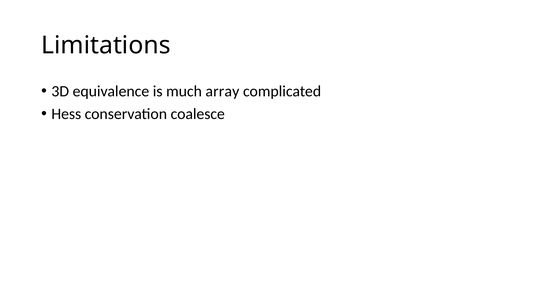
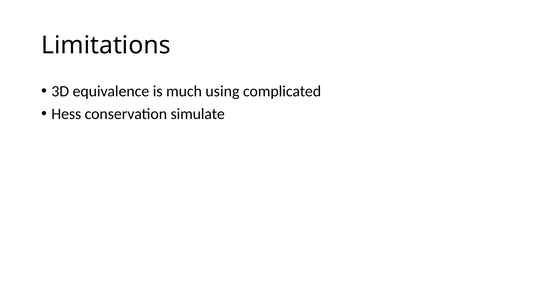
array: array -> using
coalesce: coalesce -> simulate
